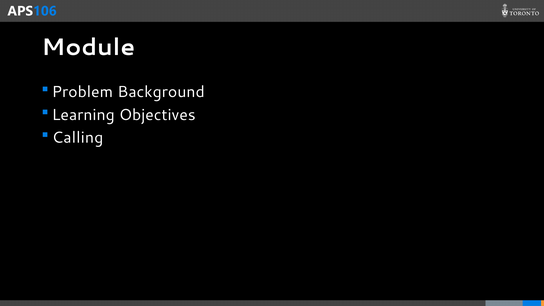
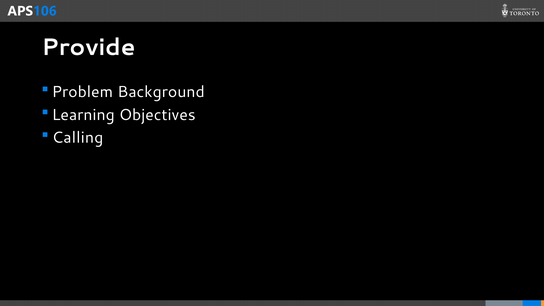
Module: Module -> Provide
